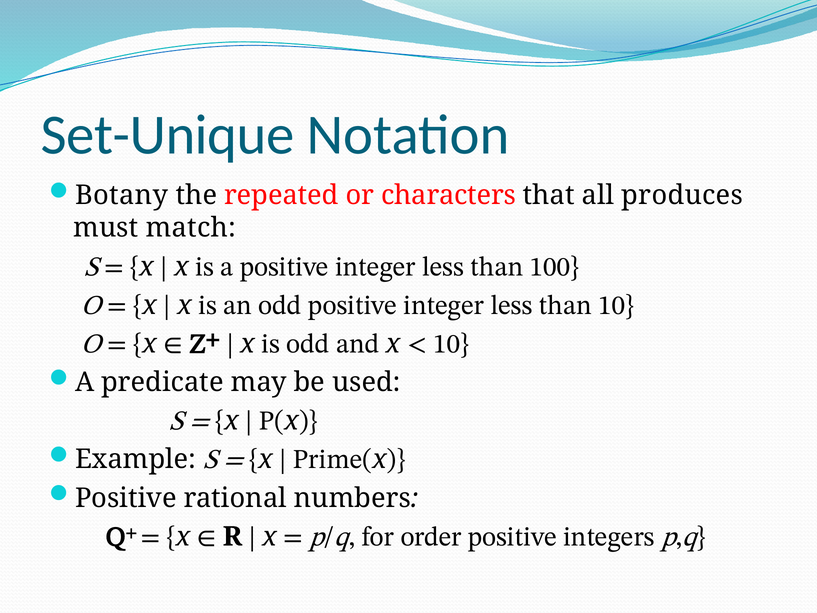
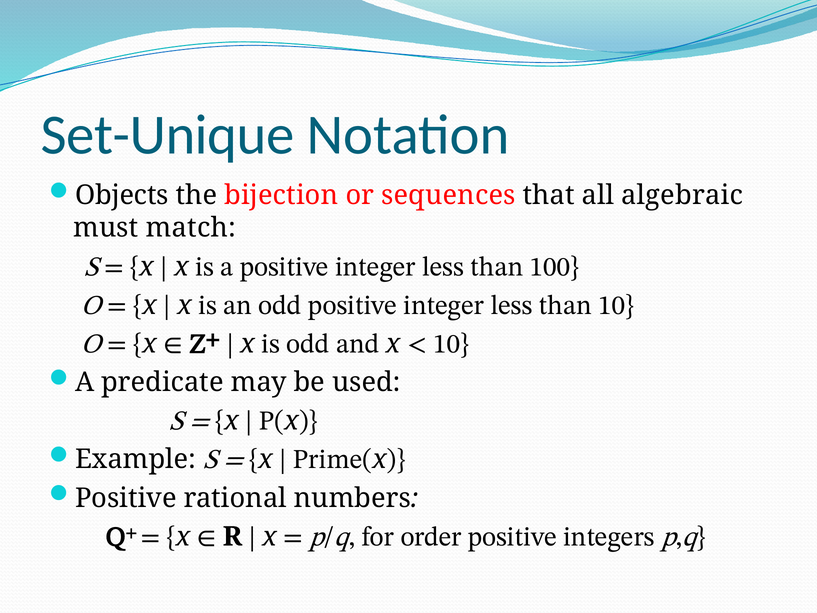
Botany: Botany -> Objects
repeated: repeated -> bijection
characters: characters -> sequences
produces: produces -> algebraic
